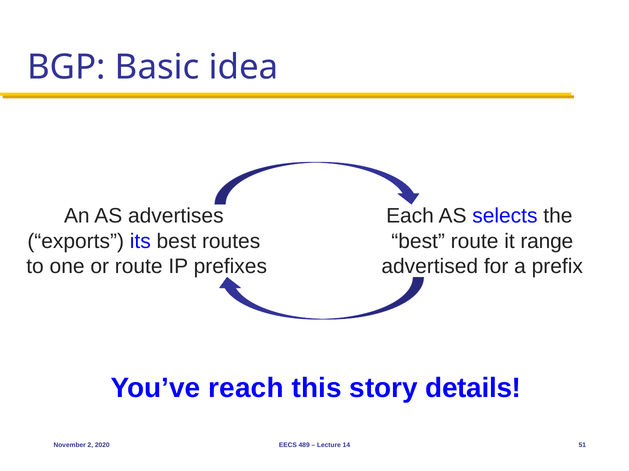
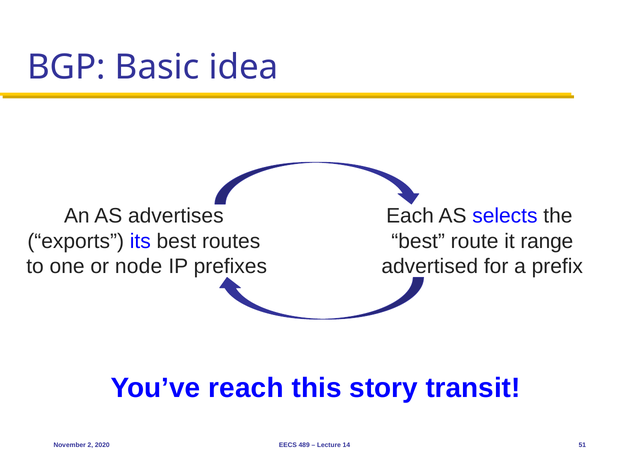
or route: route -> node
details: details -> transit
